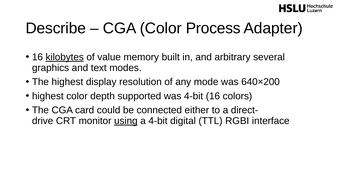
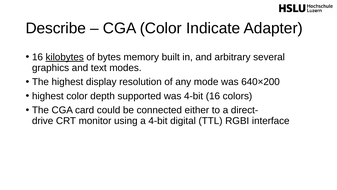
Process: Process -> Indicate
value: value -> bytes
using underline: present -> none
